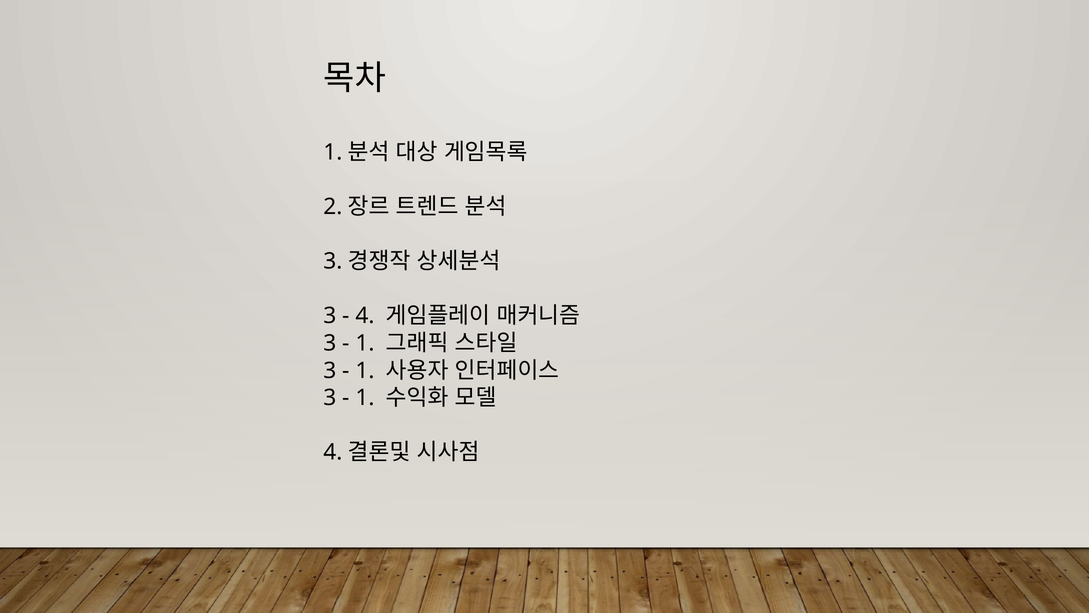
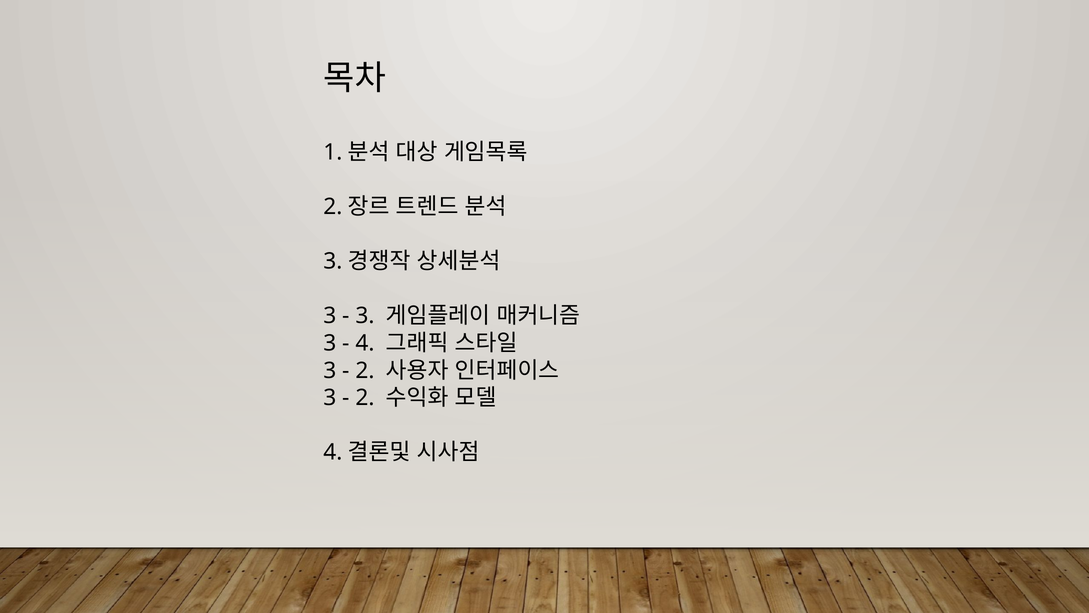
4 at (365, 316): 4 -> 3
1 at (365, 343): 1 -> 4
1 at (365, 370): 1 -> 2
1 at (365, 397): 1 -> 2
